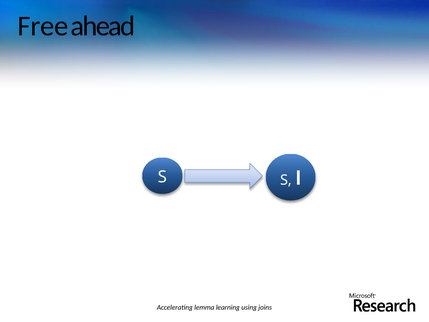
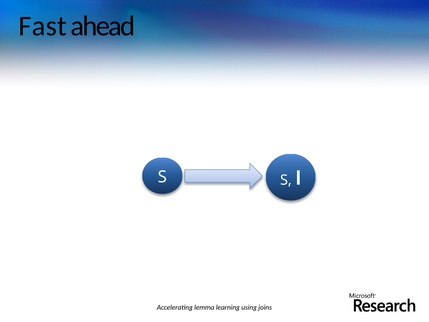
Free: Free -> Fast
